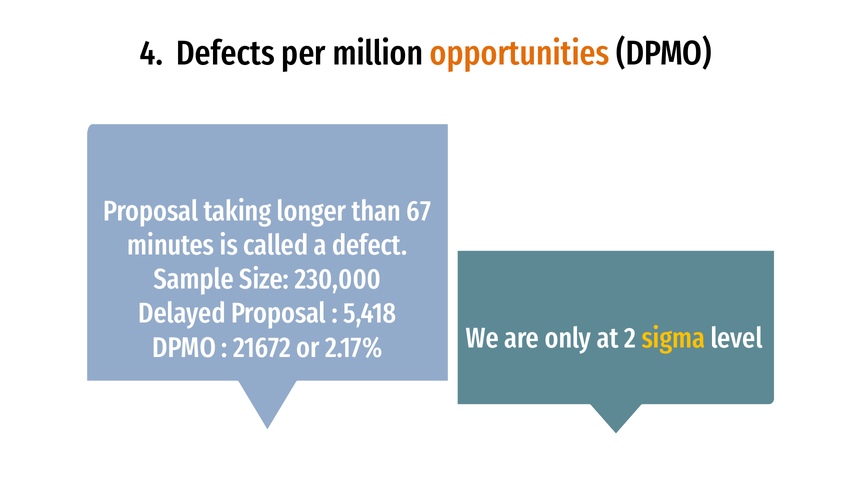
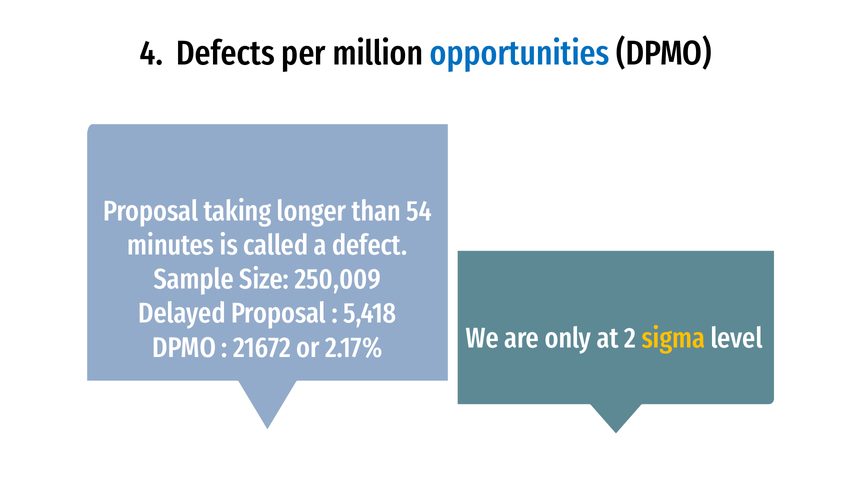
opportunities colour: orange -> blue
67: 67 -> 54
230,000: 230,000 -> 250,009
